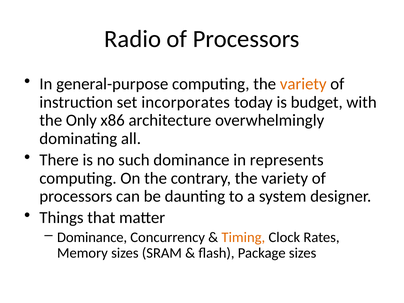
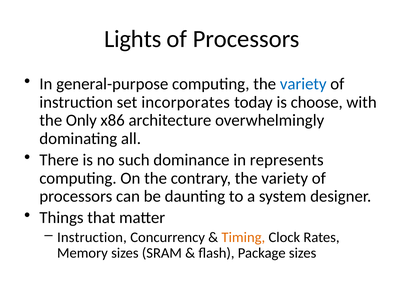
Radio: Radio -> Lights
variety at (303, 84) colour: orange -> blue
budget: budget -> choose
Dominance at (92, 237): Dominance -> Instruction
